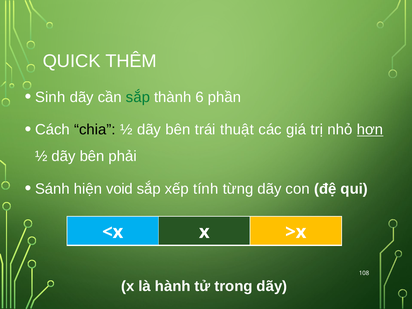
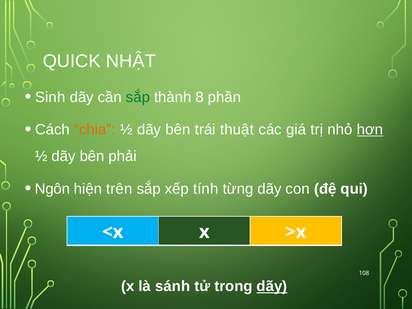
THÊM: THÊM -> NHẬT
6: 6 -> 8
chia colour: black -> orange
Sánh: Sánh -> Ngôn
void: void -> trên
hành: hành -> sánh
dãy at (272, 286) underline: none -> present
